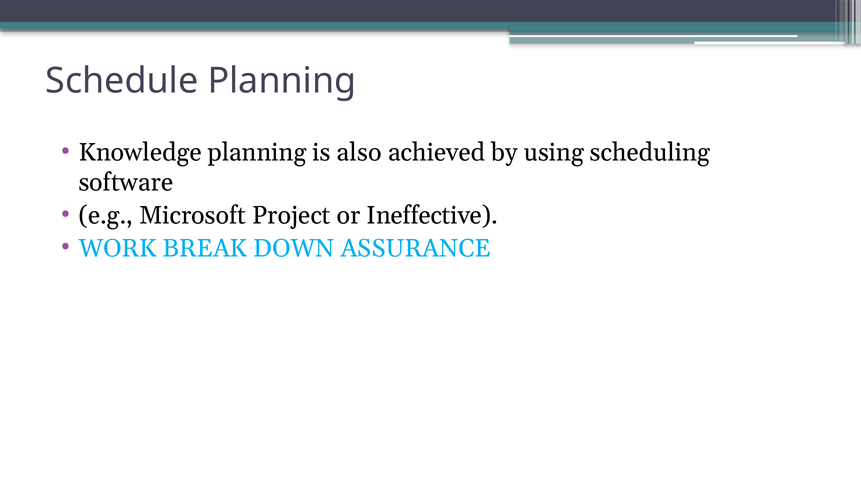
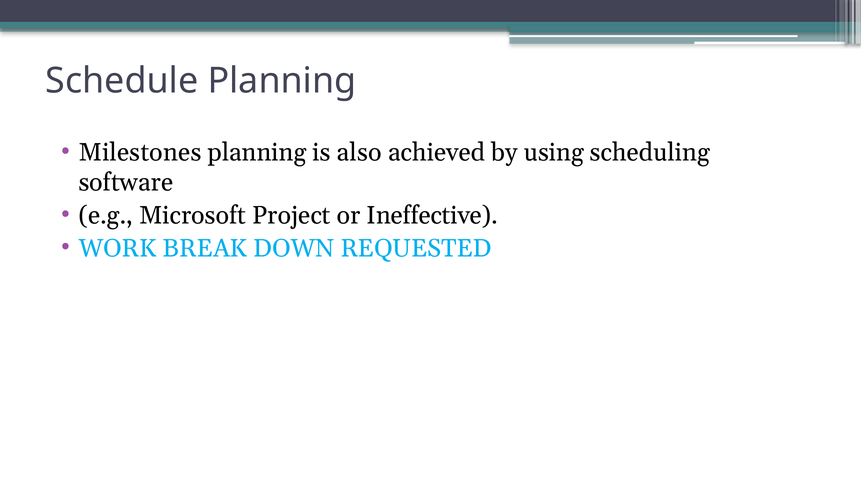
Knowledge: Knowledge -> Milestones
ASSURANCE: ASSURANCE -> REQUESTED
